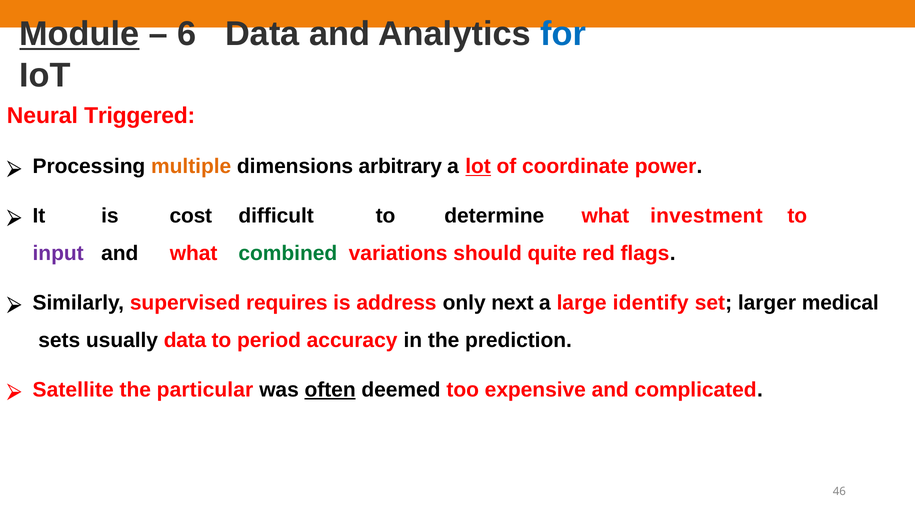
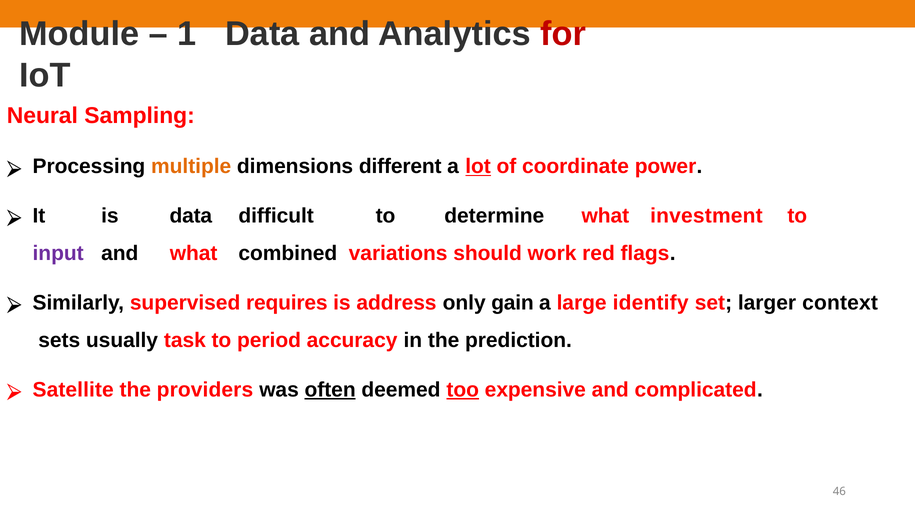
Module underline: present -> none
6: 6 -> 1
for colour: blue -> red
Triggered: Triggered -> Sampling
arbitrary: arbitrary -> different
is cost: cost -> data
combined colour: green -> black
quite: quite -> work
next: next -> gain
medical: medical -> context
usually data: data -> task
particular: particular -> providers
too underline: none -> present
